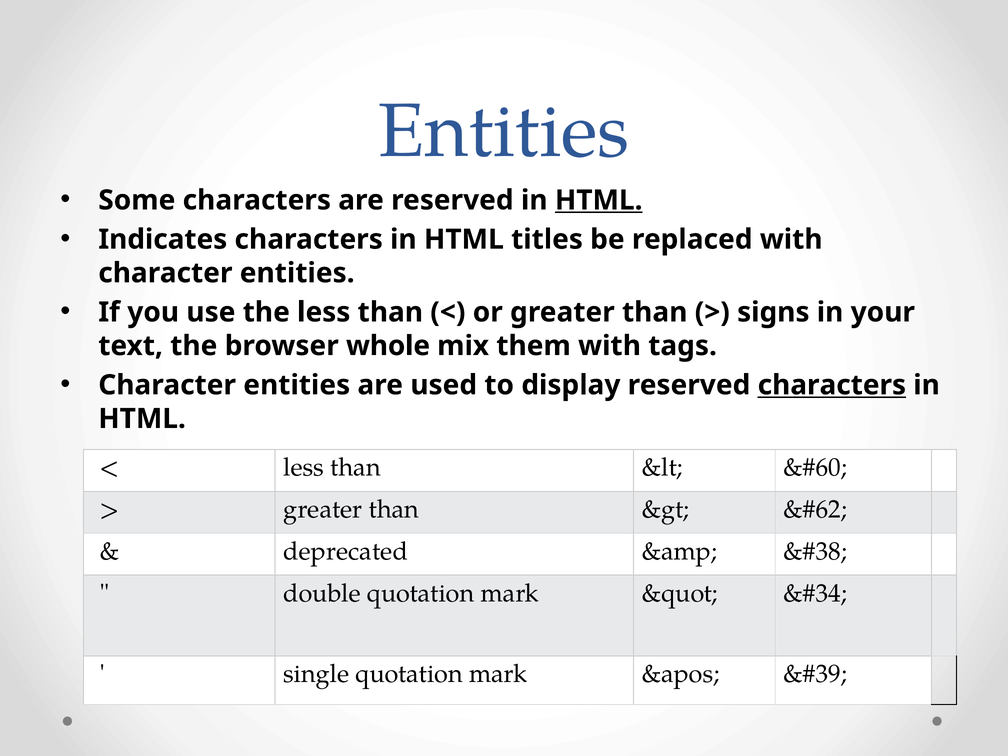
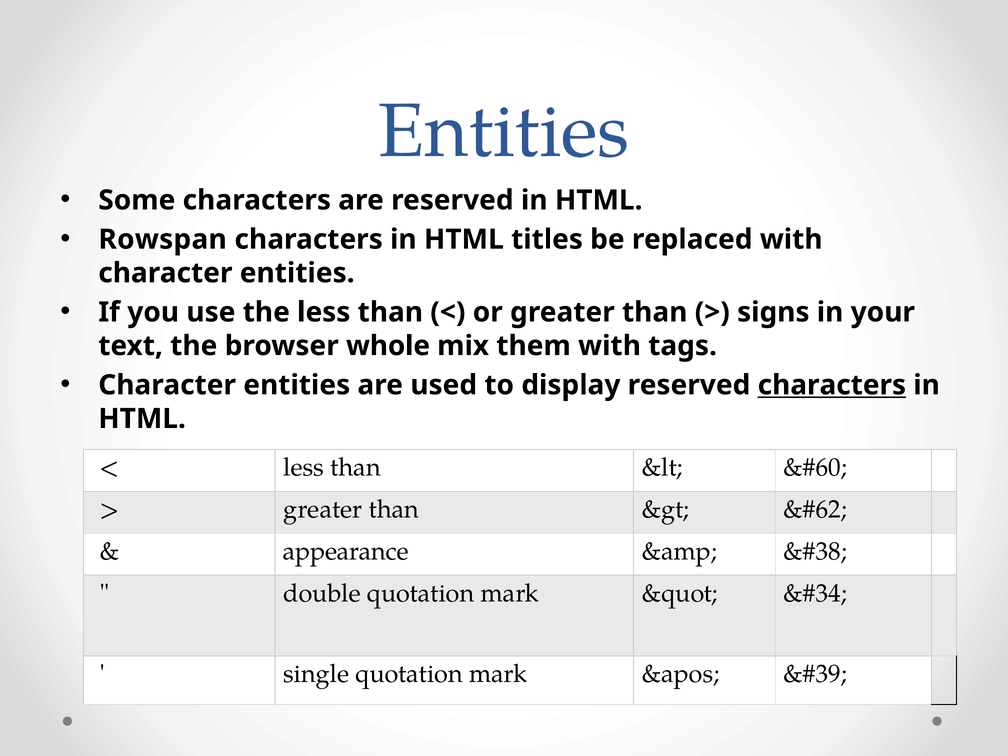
HTML at (599, 200) underline: present -> none
Indicates: Indicates -> Rowspan
deprecated: deprecated -> appearance
